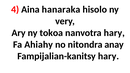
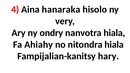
tokoa: tokoa -> ondry
nanvotra hary: hary -> hiala
nitondra anay: anay -> hiala
